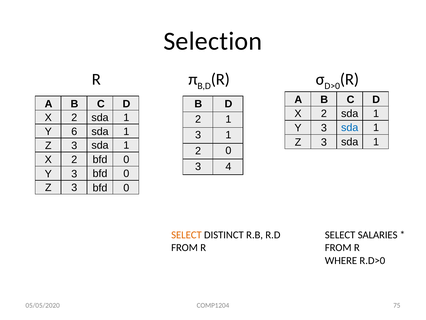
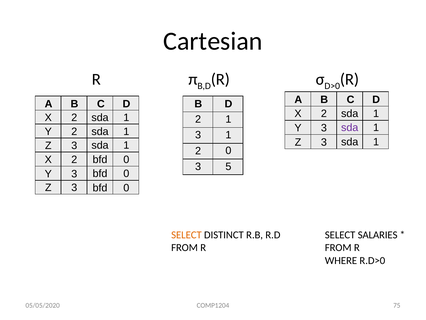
Selection: Selection -> Cartesian
sda at (350, 128) colour: blue -> purple
Y 6: 6 -> 2
4: 4 -> 5
